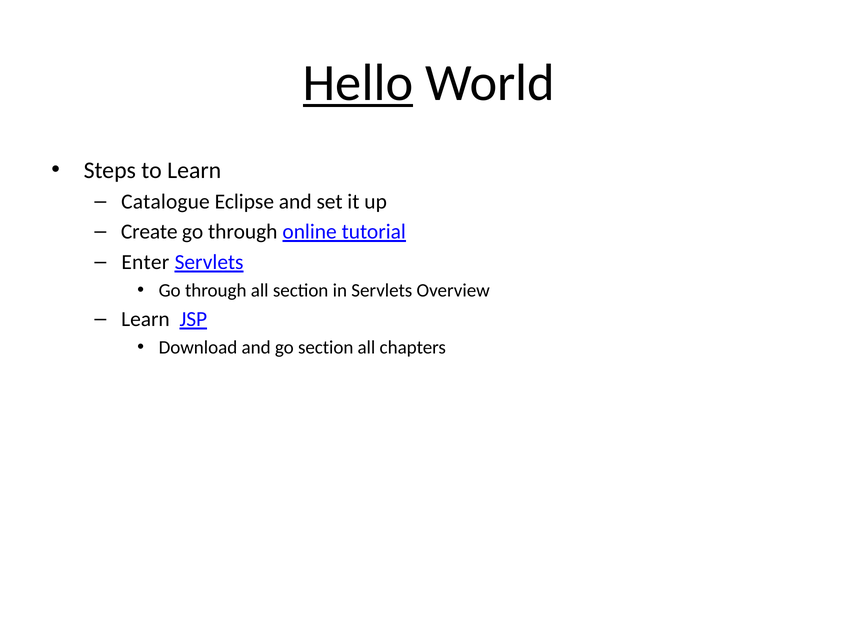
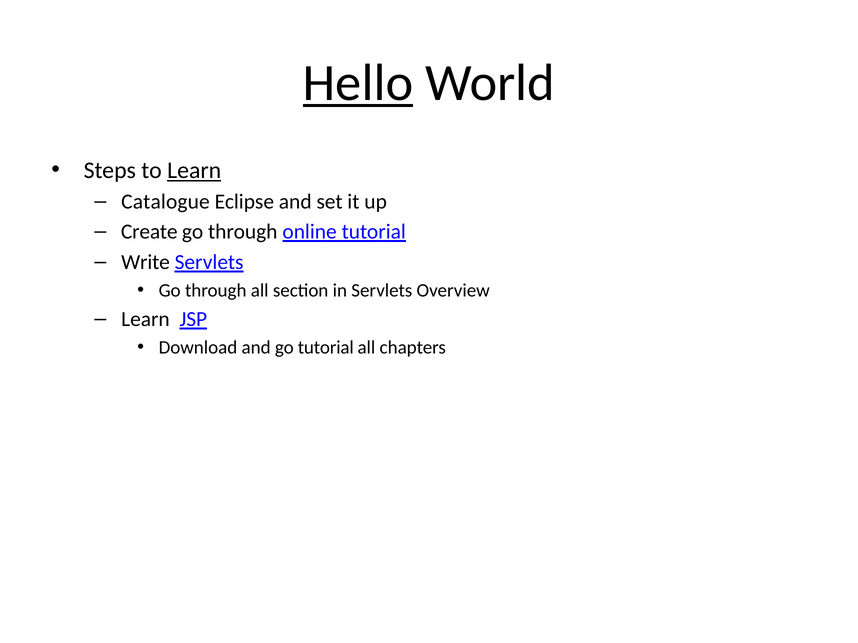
Learn at (194, 170) underline: none -> present
Enter: Enter -> Write
go section: section -> tutorial
